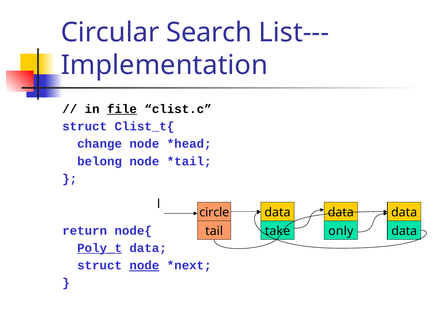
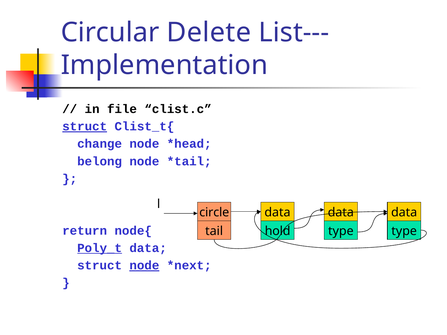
Search: Search -> Delete
file underline: present -> none
struct at (85, 127) underline: none -> present
take: take -> hold
only at (341, 231): only -> type
data at (404, 231): data -> type
